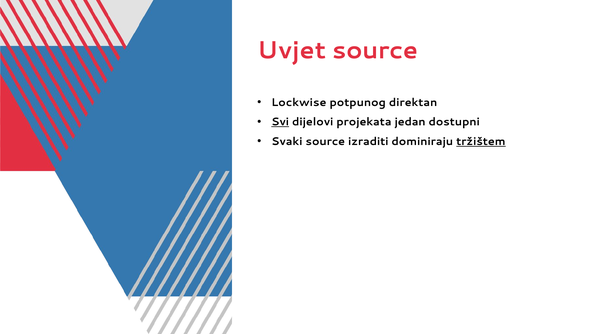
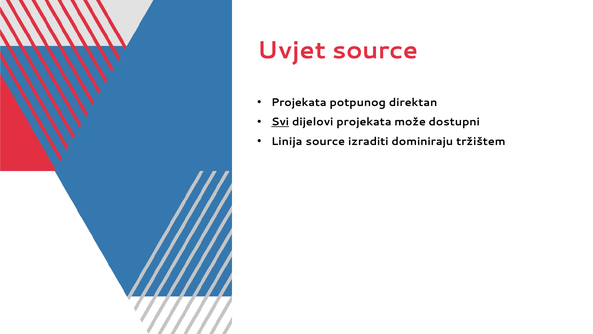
Lockwise at (299, 102): Lockwise -> Projekata
jedan: jedan -> može
Svaki: Svaki -> Linija
tržištem underline: present -> none
